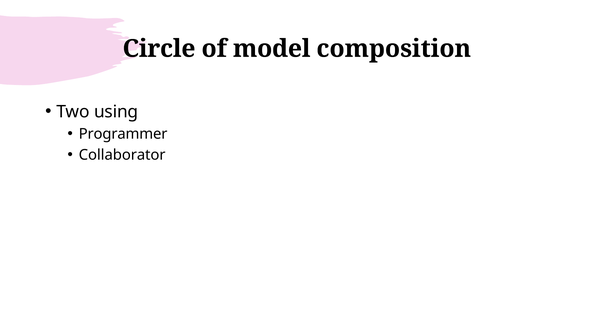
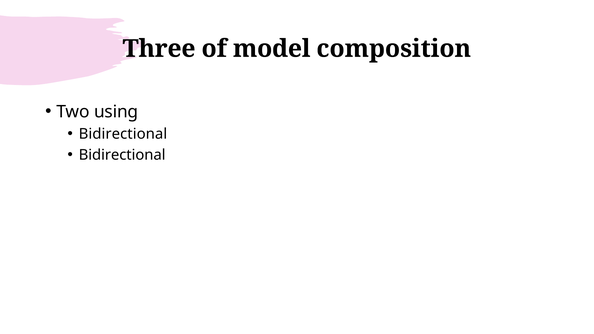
Circle: Circle -> Three
Programmer at (123, 134): Programmer -> Bidirectional
Collaborator at (122, 155): Collaborator -> Bidirectional
